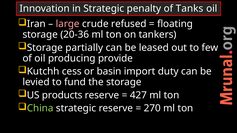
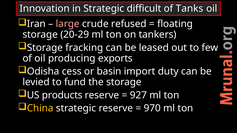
penalty: penalty -> difficult
20-36: 20-36 -> 20-29
partially: partially -> fracking
provide: provide -> exports
Kutchh: Kutchh -> Odisha
427: 427 -> 927
China colour: light green -> yellow
270: 270 -> 970
